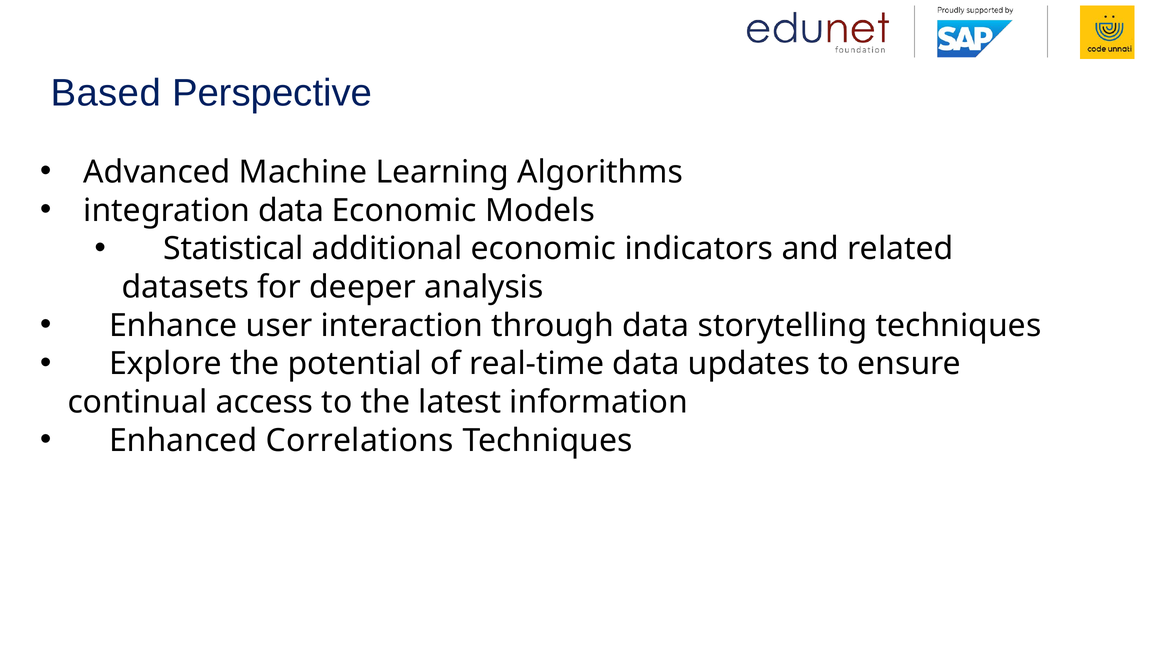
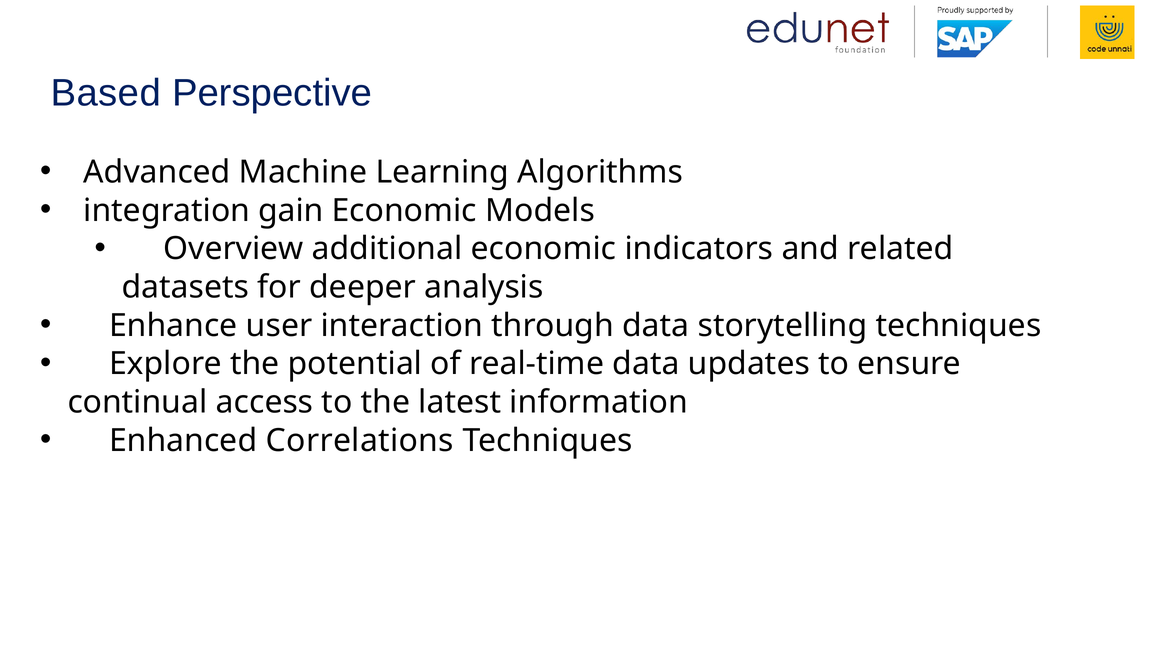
integration data: data -> gain
Statistical: Statistical -> Overview
